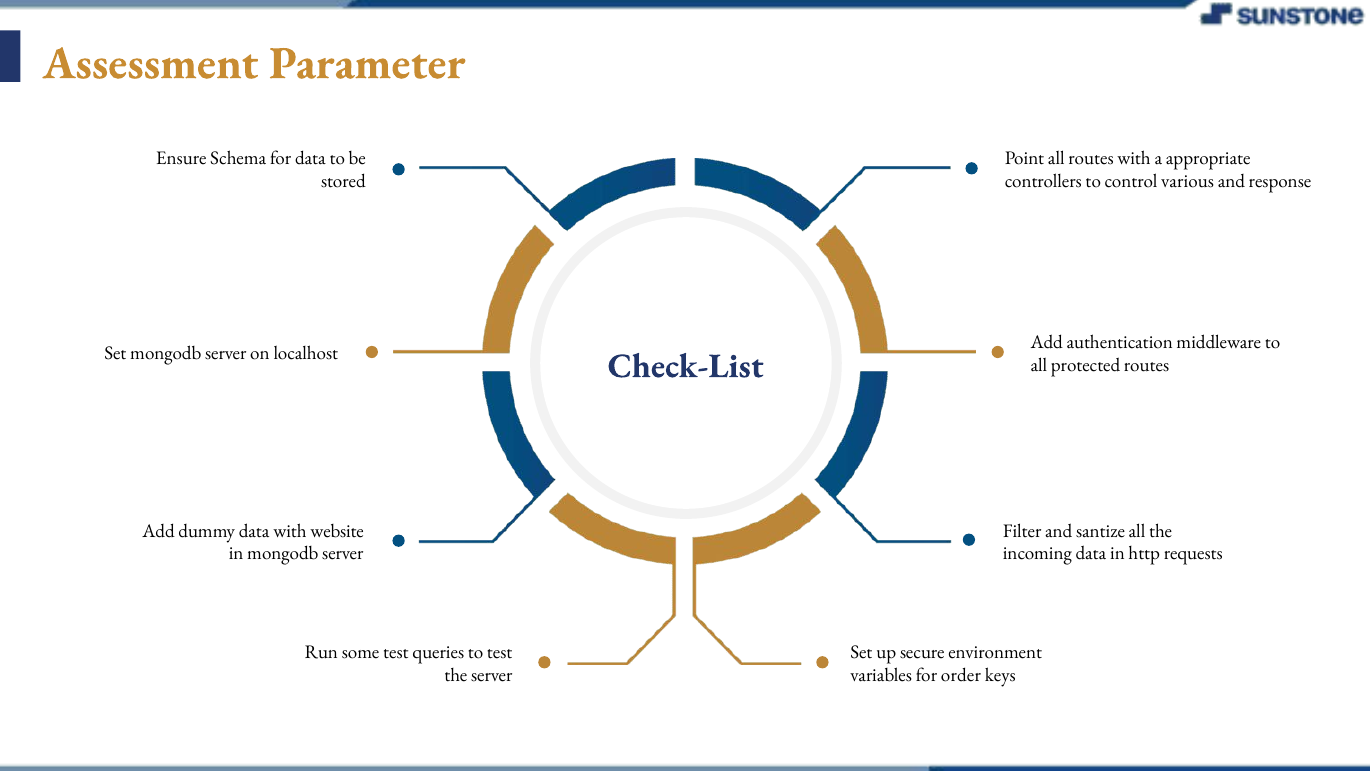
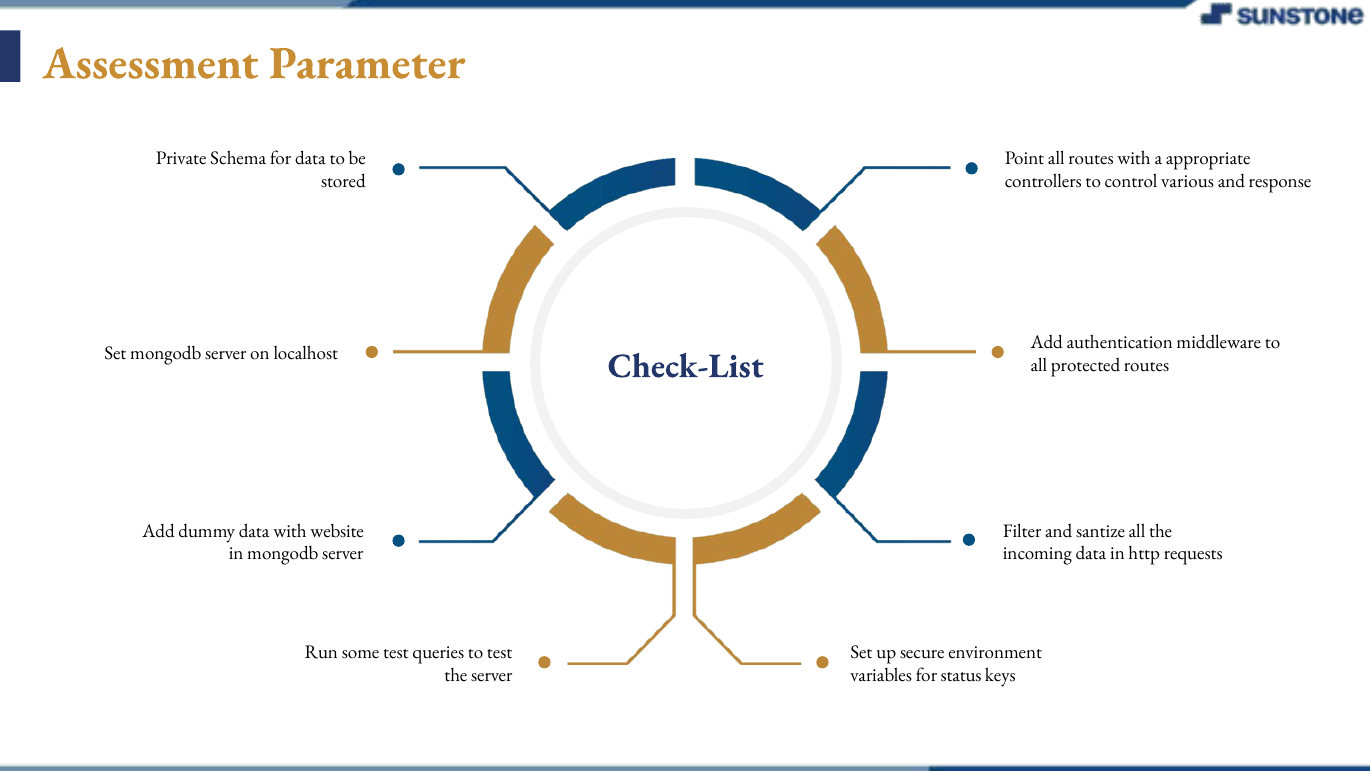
Ensure: Ensure -> Private
order: order -> status
